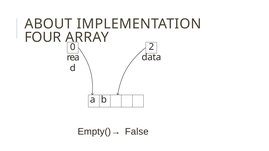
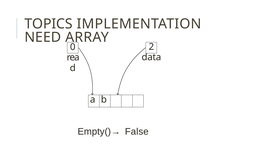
ABOUT: ABOUT -> TOPICS
FOUR: FOUR -> NEED
